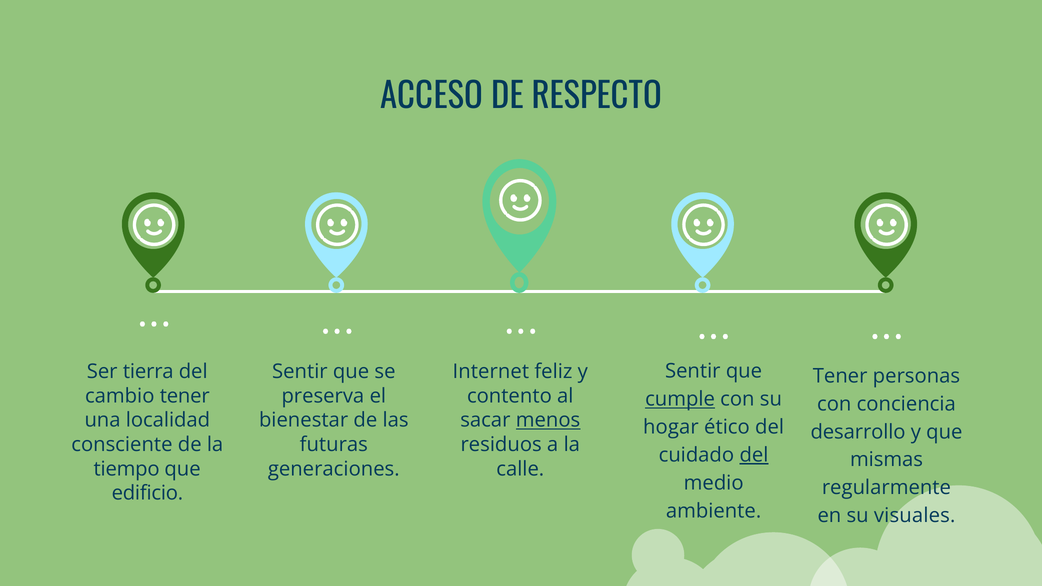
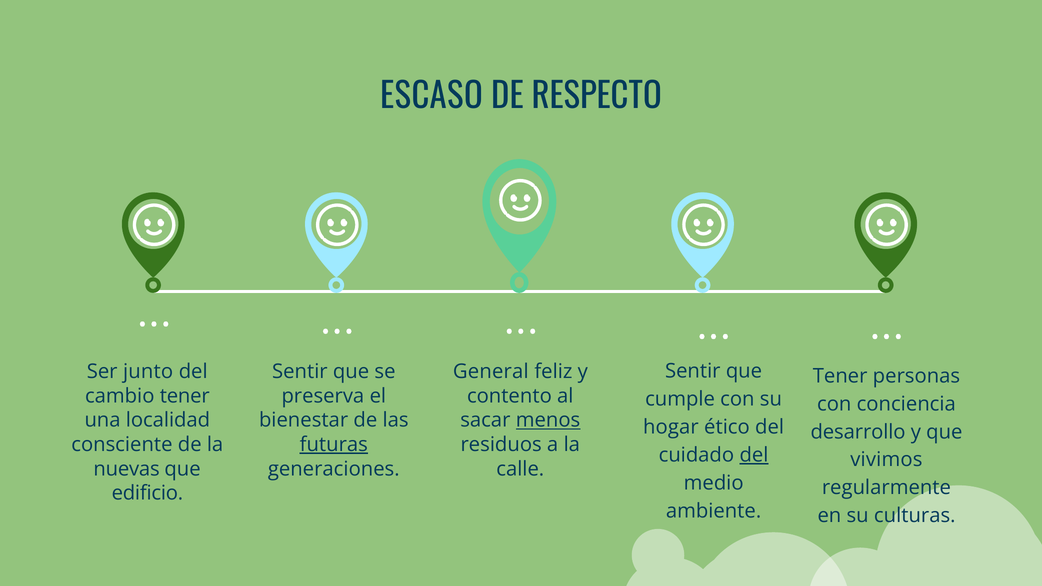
ACCESO: ACCESO -> ESCASO
tierra: tierra -> junto
Internet: Internet -> General
cumple underline: present -> none
futuras underline: none -> present
mismas: mismas -> vivimos
tiempo: tiempo -> nuevas
visuales: visuales -> culturas
